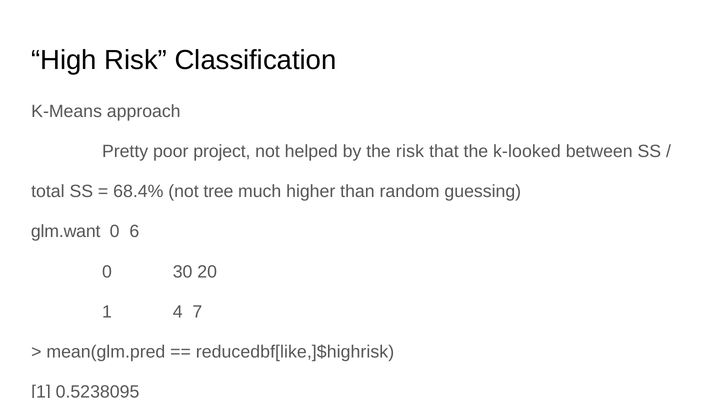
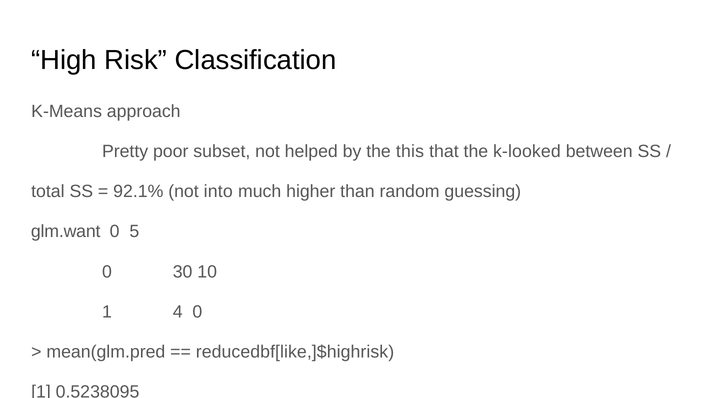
project: project -> subset
the risk: risk -> this
68.4%: 68.4% -> 92.1%
tree: tree -> into
6: 6 -> 5
20: 20 -> 10
4 7: 7 -> 0
